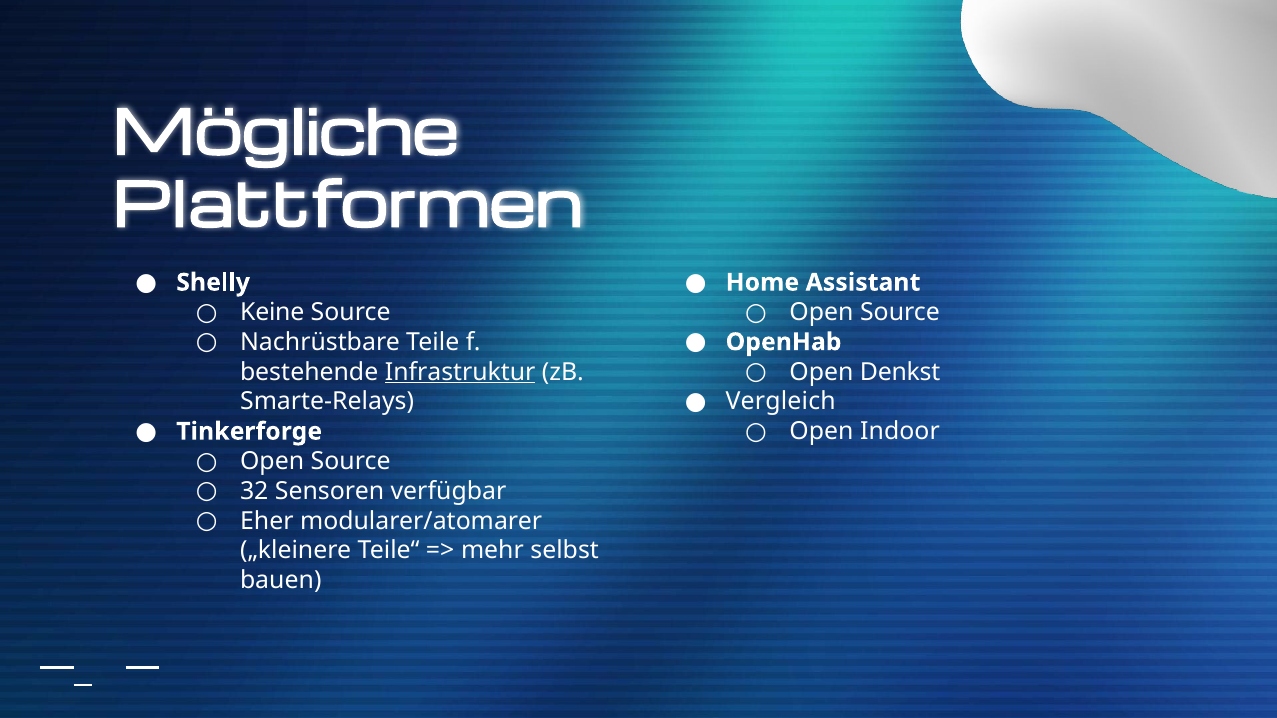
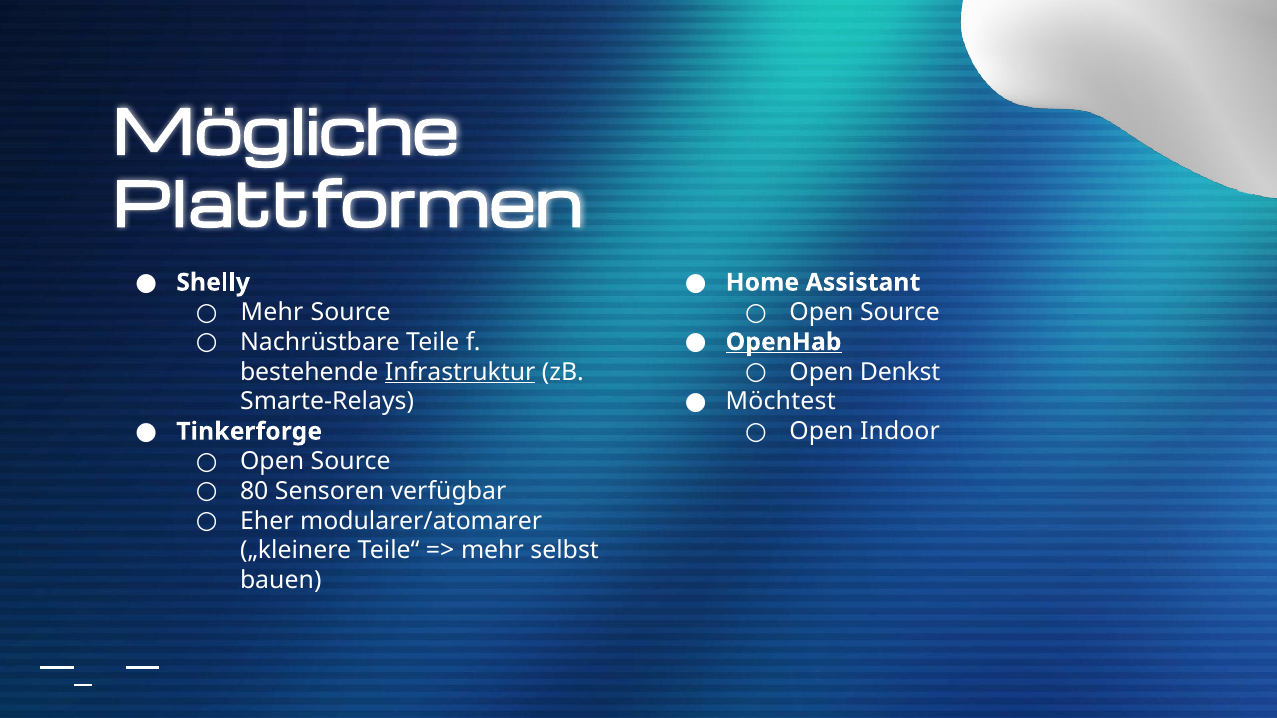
Keine at (272, 312): Keine -> Mehr
OpenHab underline: none -> present
Vergleich: Vergleich -> Möchtest
32: 32 -> 80
